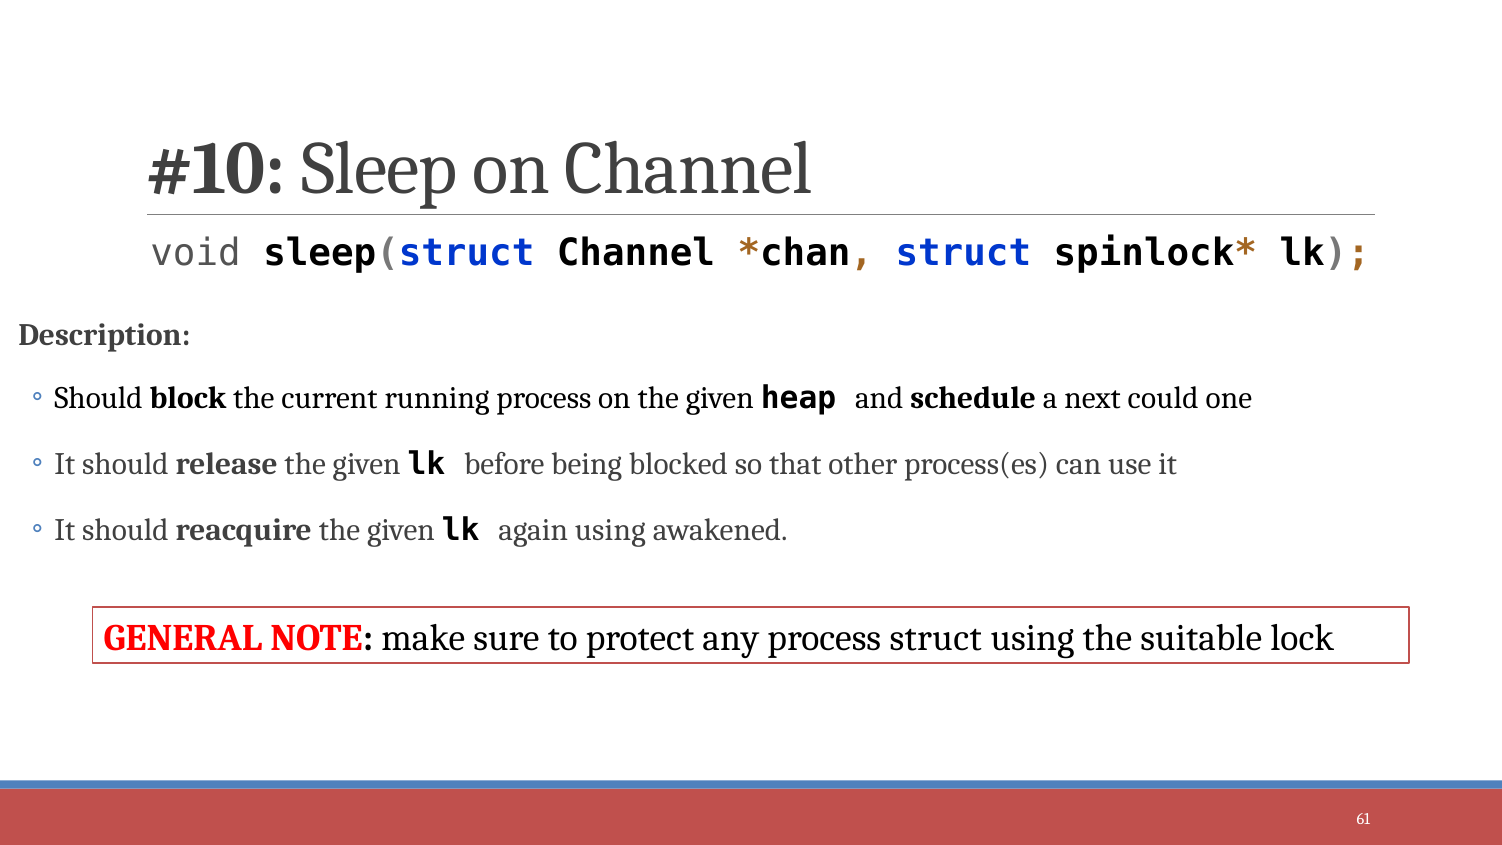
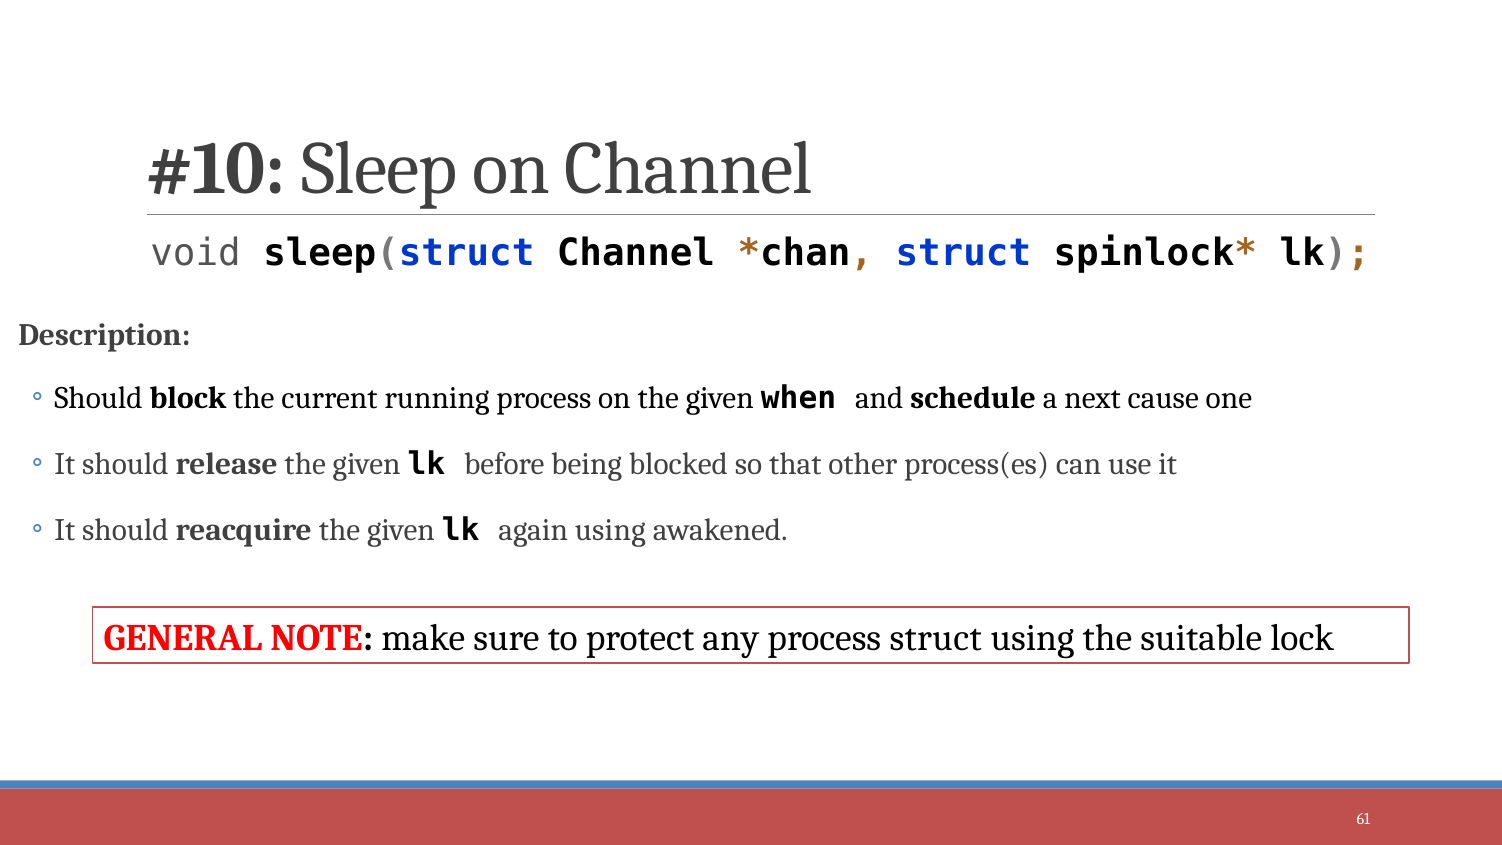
heap: heap -> when
could: could -> cause
